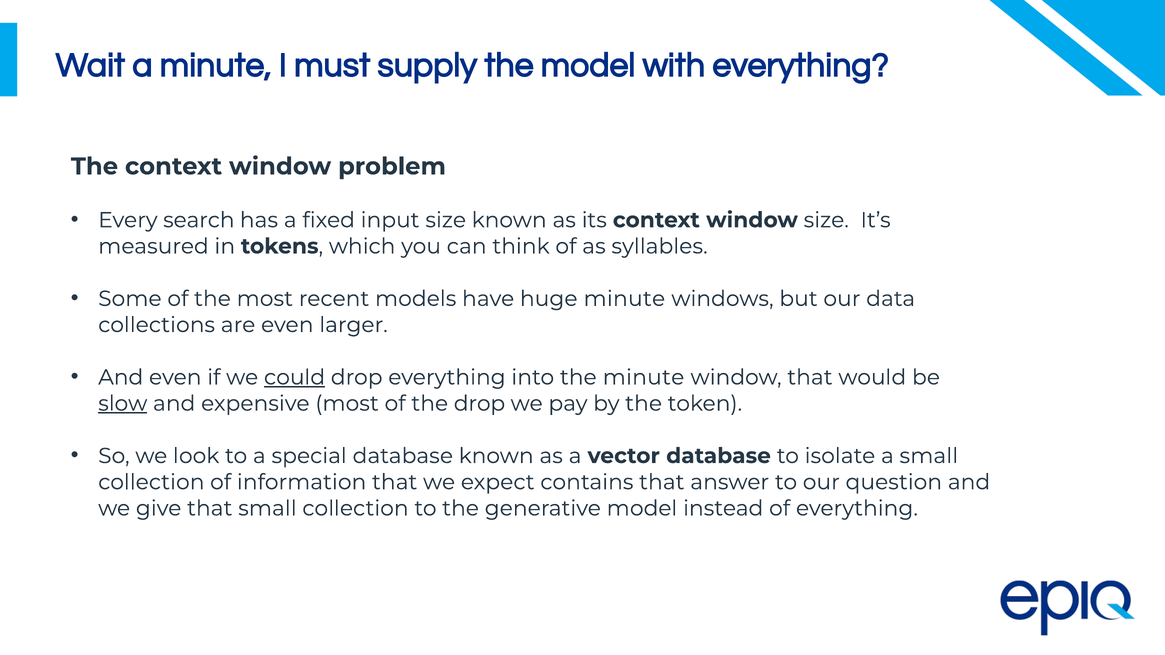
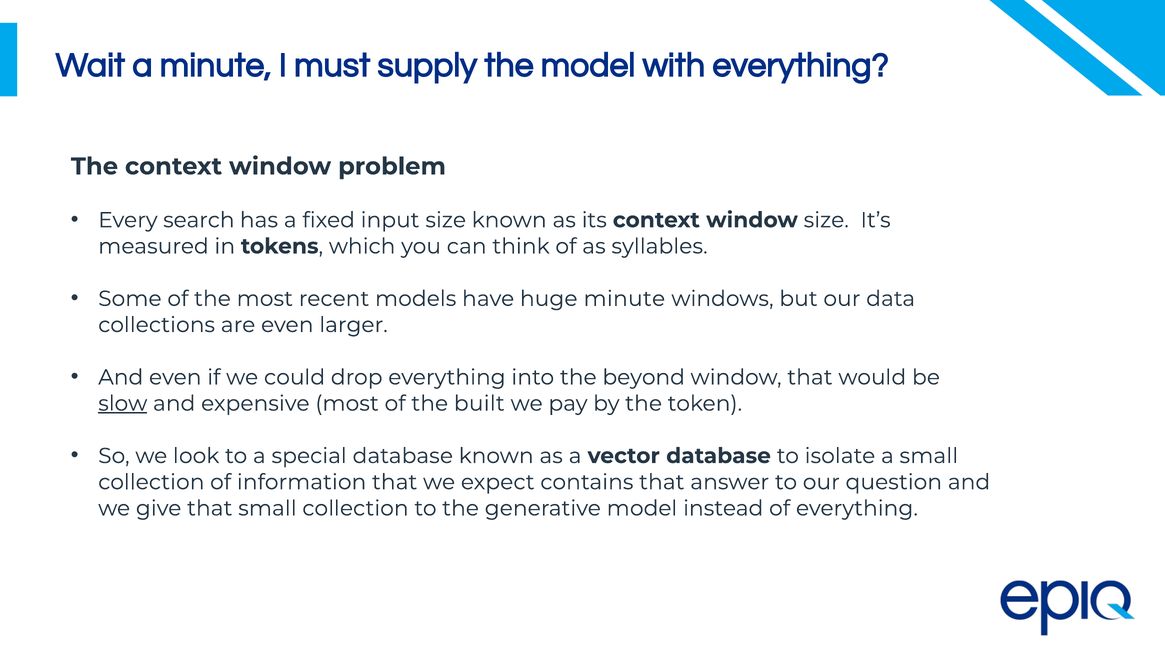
could underline: present -> none
the minute: minute -> beyond
the drop: drop -> built
